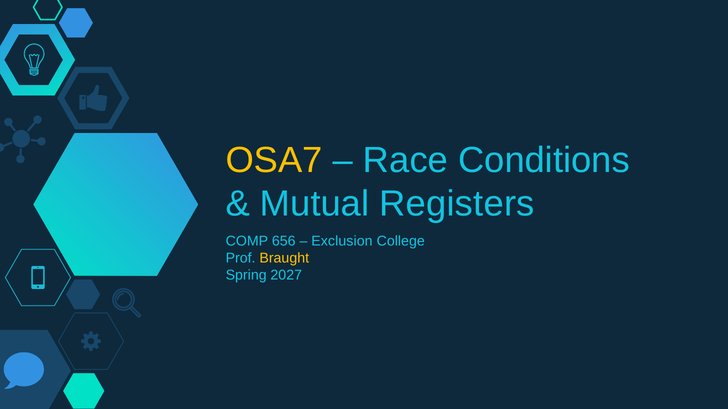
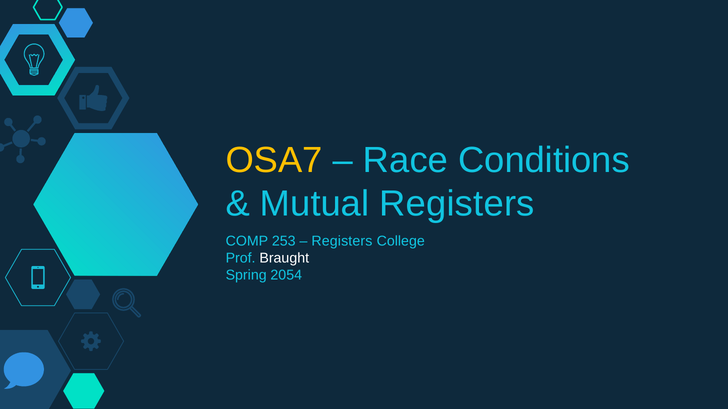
656: 656 -> 253
Exclusion at (342, 241): Exclusion -> Registers
Braught colour: yellow -> white
2027: 2027 -> 2054
